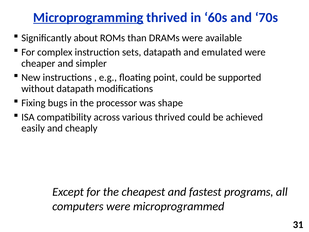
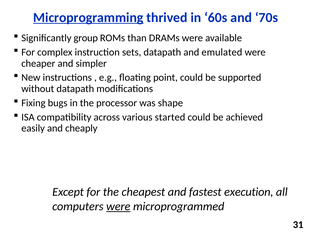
about: about -> group
various thrived: thrived -> started
programs: programs -> execution
were at (118, 206) underline: none -> present
